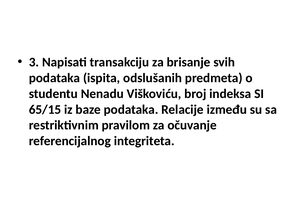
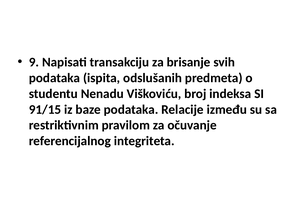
3: 3 -> 9
65/15: 65/15 -> 91/15
